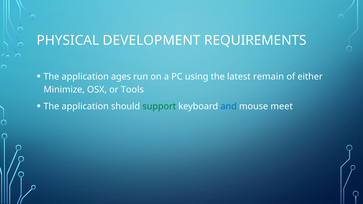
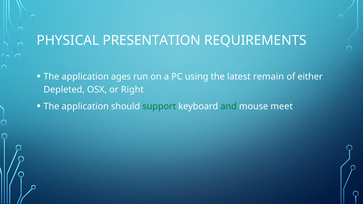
DEVELOPMENT: DEVELOPMENT -> PRESENTATION
Minimize: Minimize -> Depleted
Tools: Tools -> Right
and colour: blue -> green
